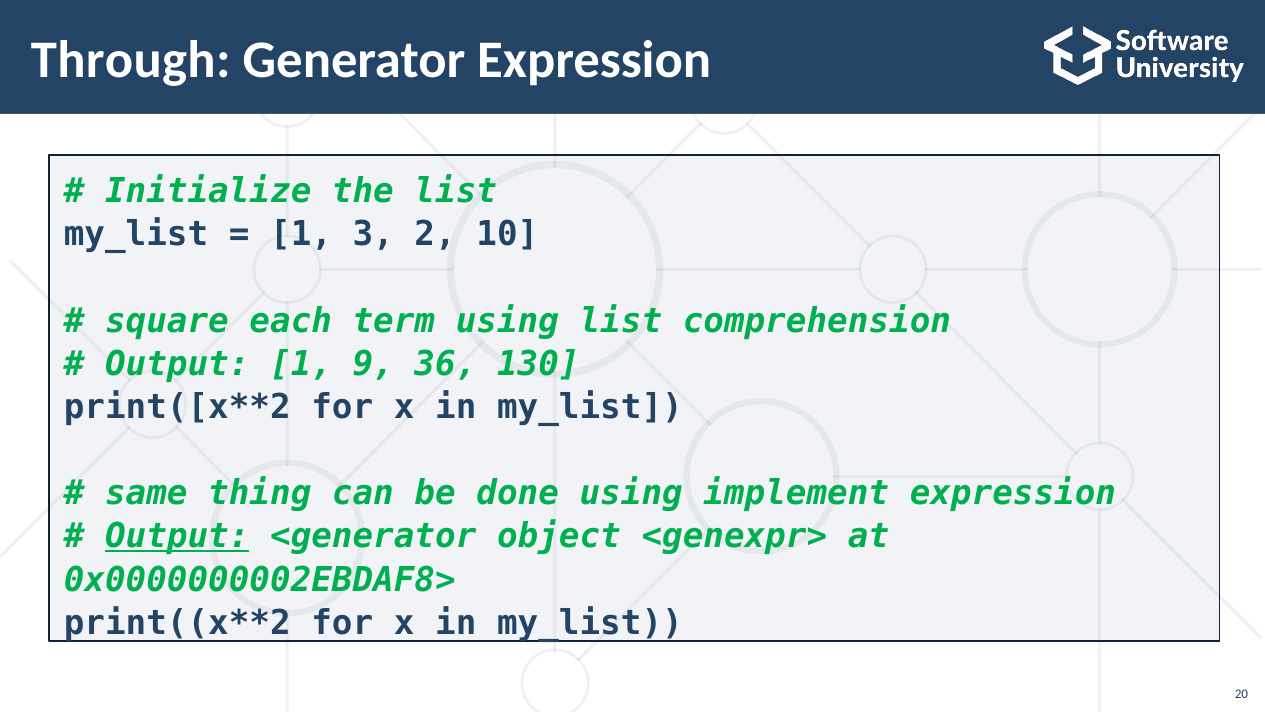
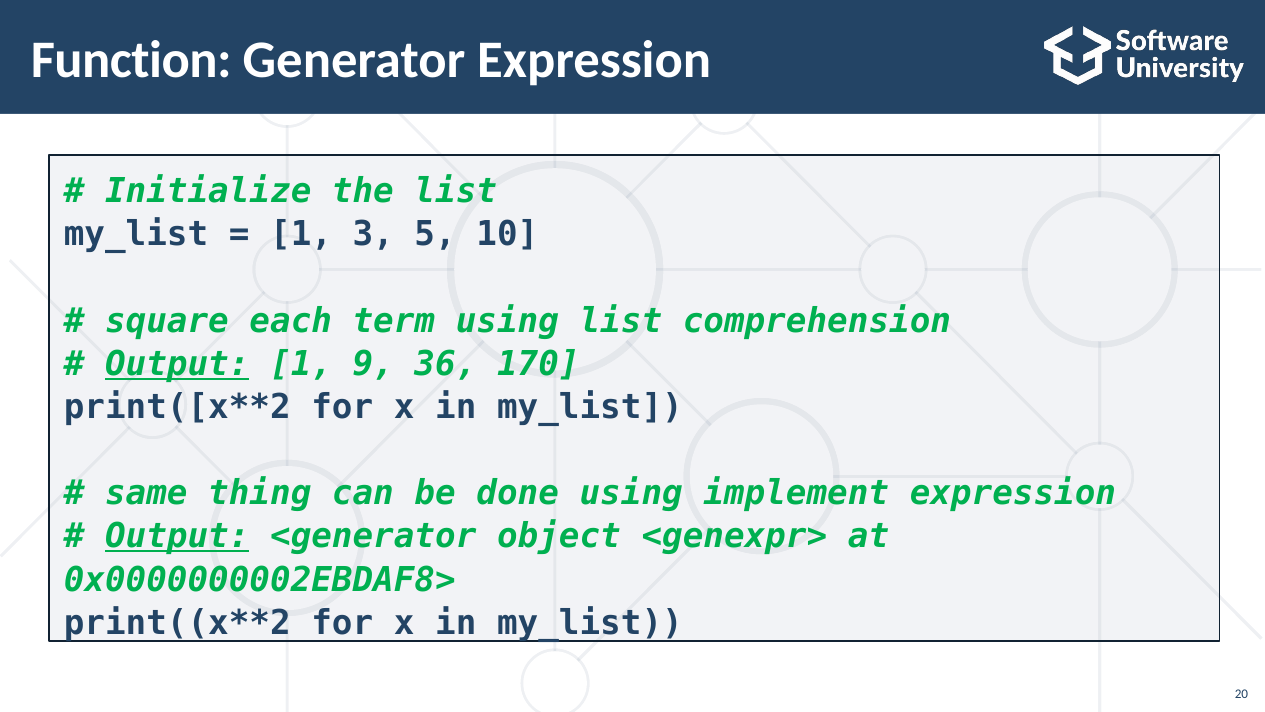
Through: Through -> Function
2: 2 -> 5
Output at (177, 364) underline: none -> present
130: 130 -> 170
